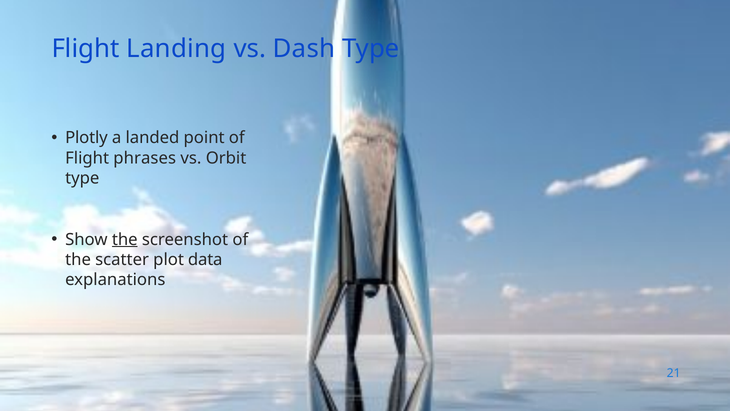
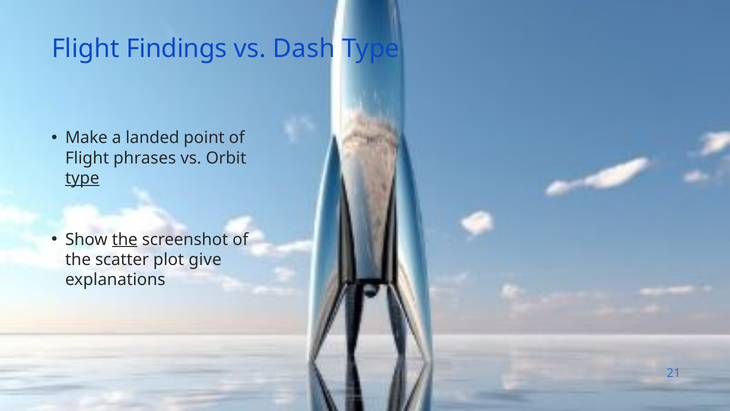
Landing: Landing -> Findings
Plotly: Plotly -> Make
type at (82, 178) underline: none -> present
data: data -> give
